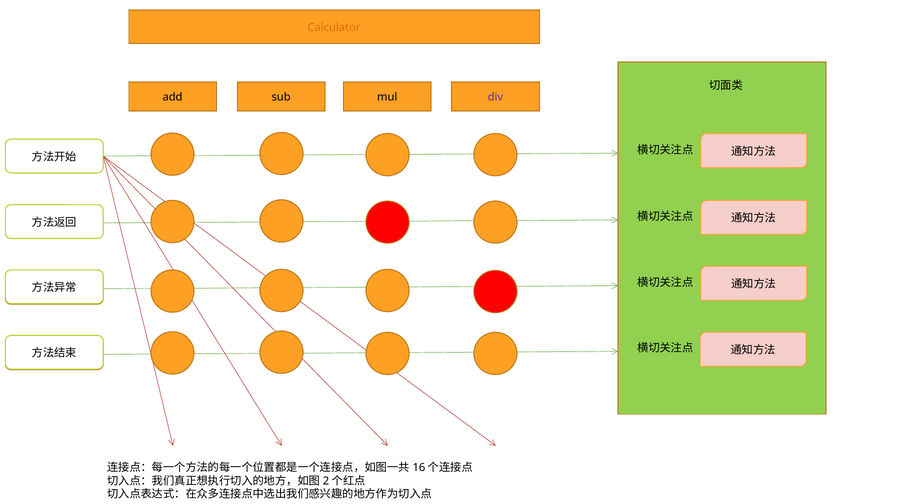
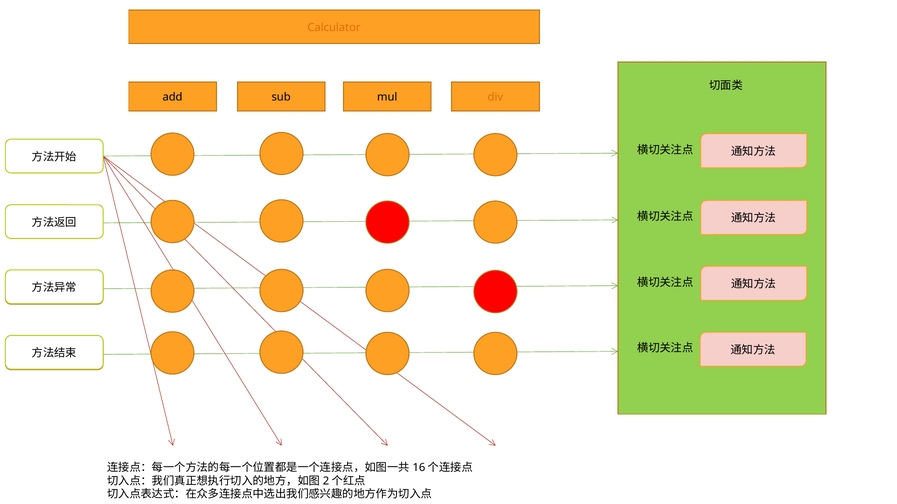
div colour: purple -> orange
